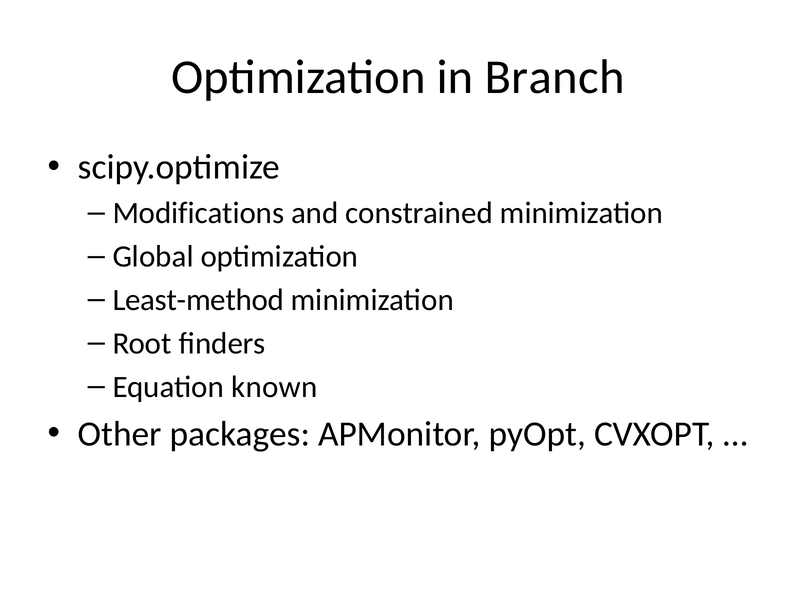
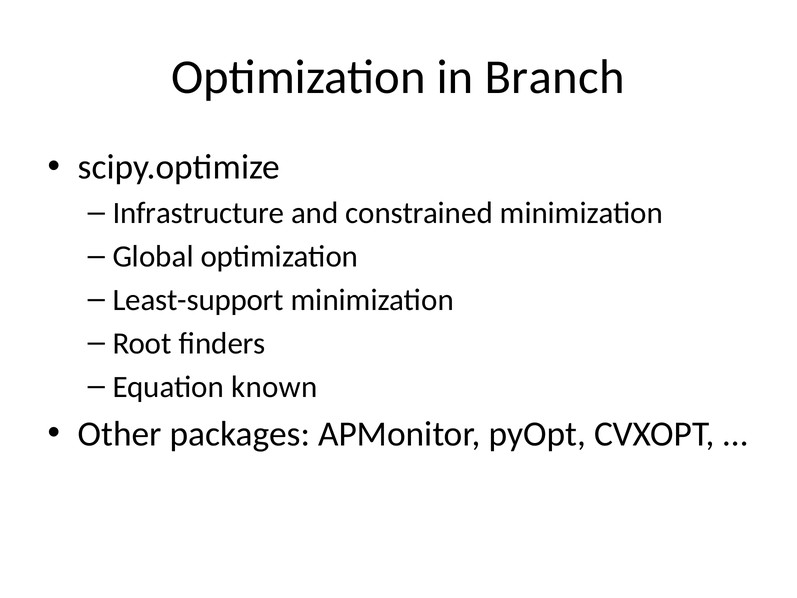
Modifications: Modifications -> Infrastructure
Least-method: Least-method -> Least-support
